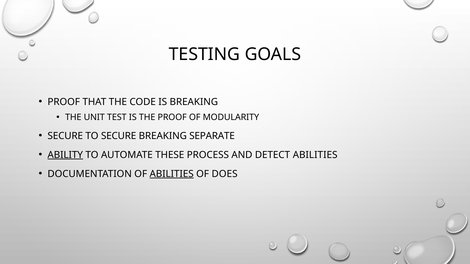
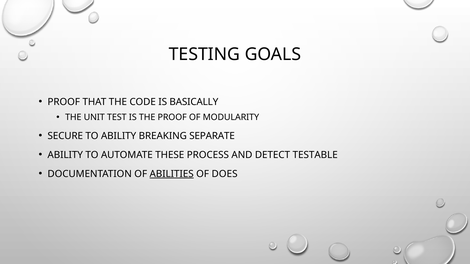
IS BREAKING: BREAKING -> BASICALLY
TO SECURE: SECURE -> ABILITY
ABILITY at (65, 155) underline: present -> none
DETECT ABILITIES: ABILITIES -> TESTABLE
